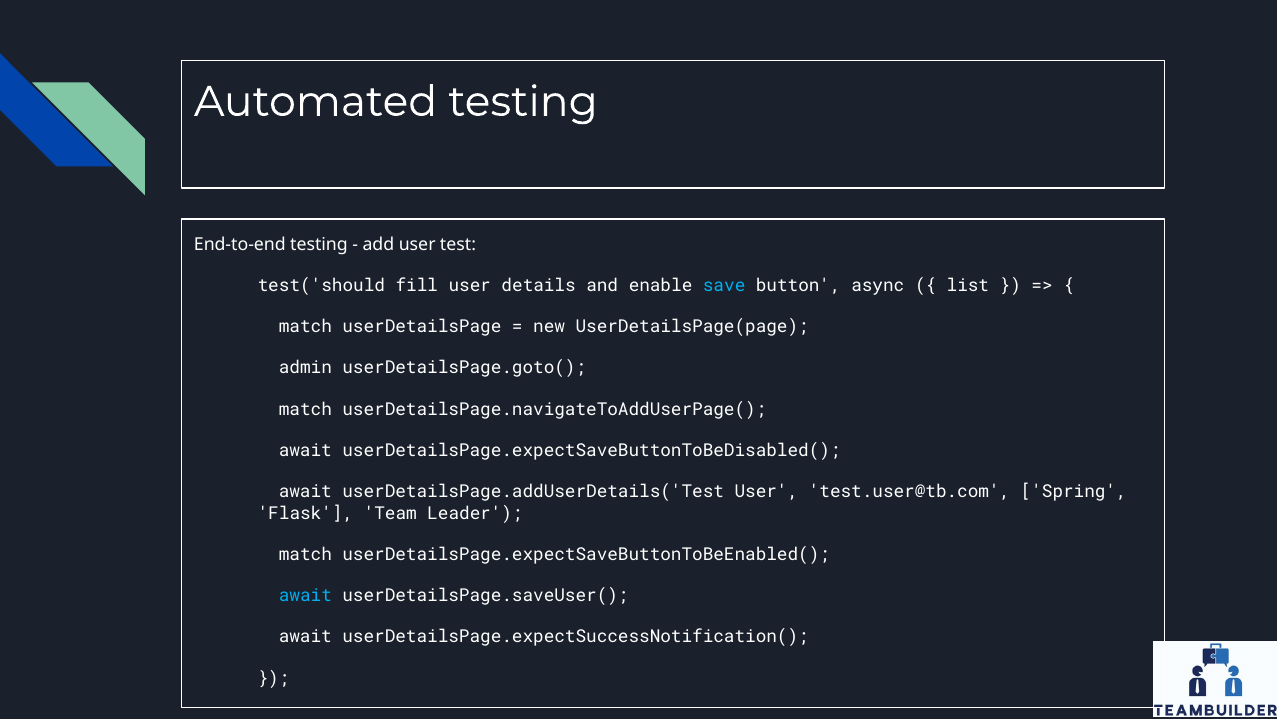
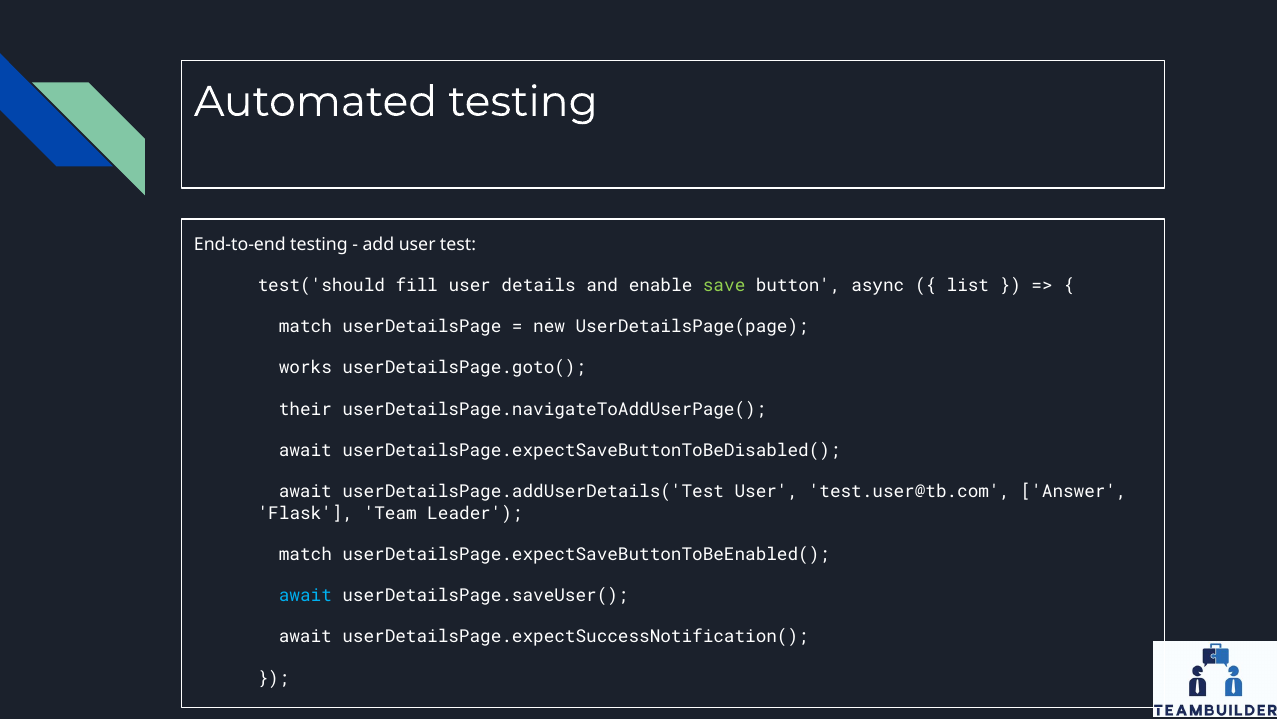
save colour: light blue -> light green
admin: admin -> works
match at (305, 409): match -> their
Spring: Spring -> Answer
